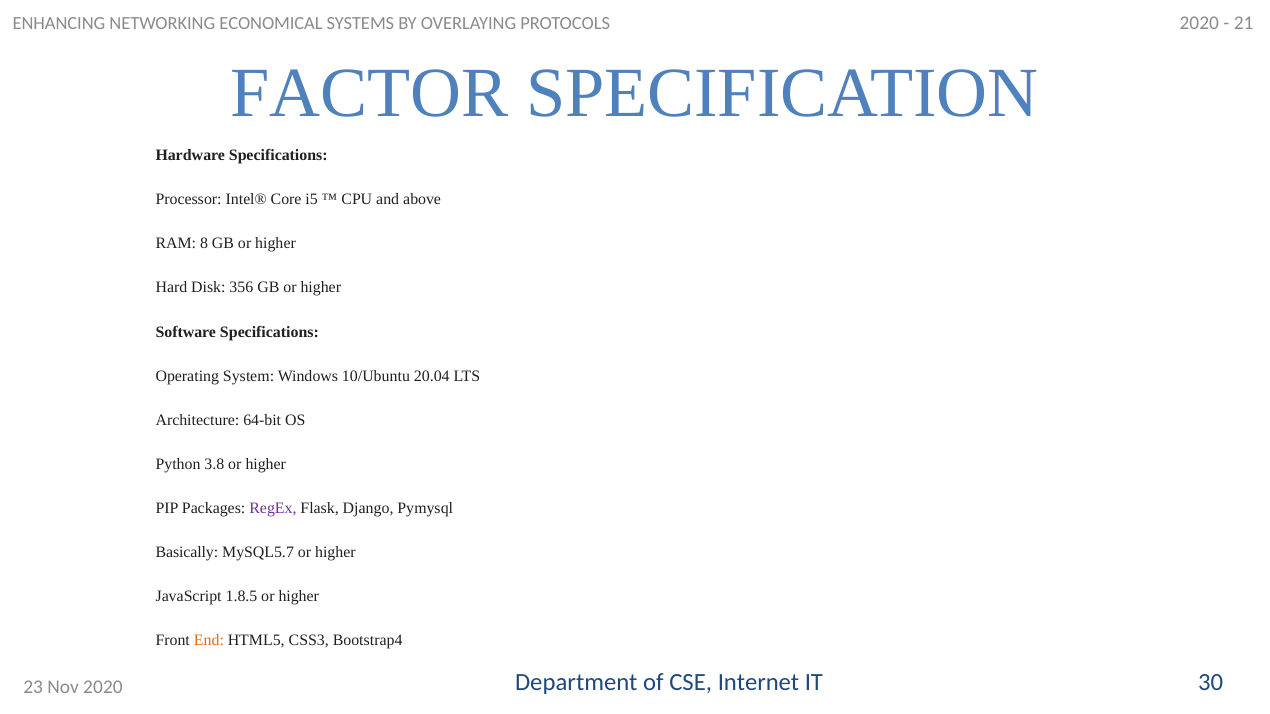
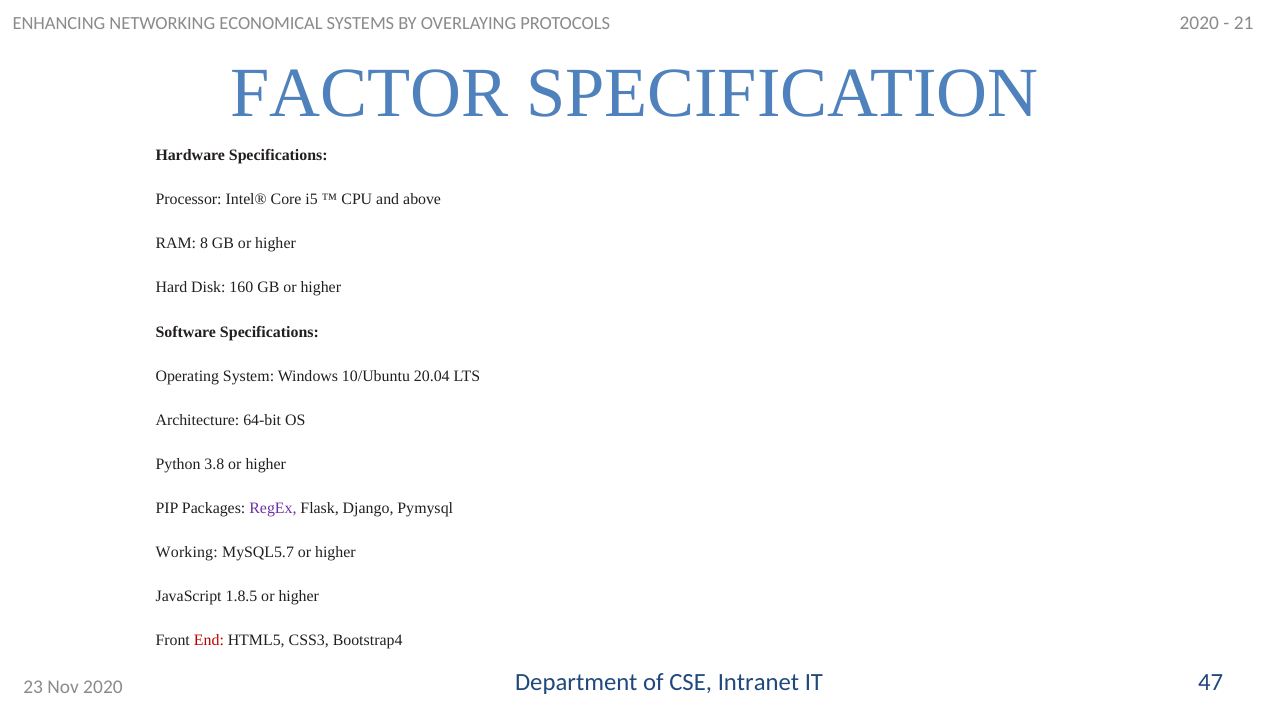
356: 356 -> 160
Basically: Basically -> Working
End colour: orange -> red
Internet: Internet -> Intranet
30: 30 -> 47
